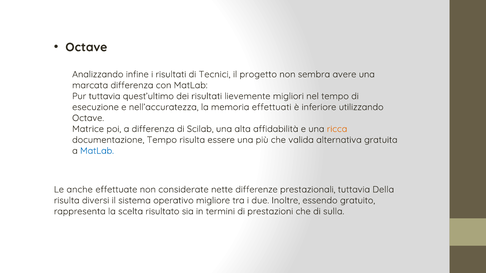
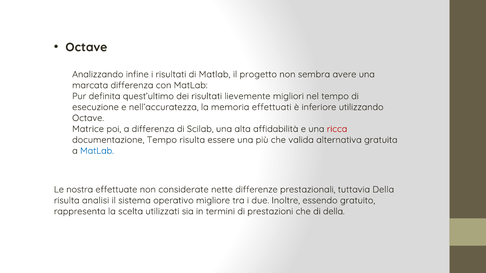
di Tecnici: Tecnici -> Matlab
Pur tuttavia: tuttavia -> definita
ricca colour: orange -> red
anche: anche -> nostra
diversi: diversi -> analisi
risultato: risultato -> utilizzati
di sulla: sulla -> della
